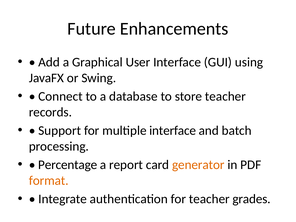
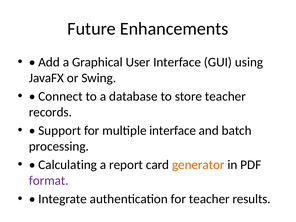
Percentage: Percentage -> Calculating
format colour: orange -> purple
grades: grades -> results
